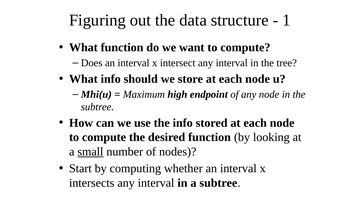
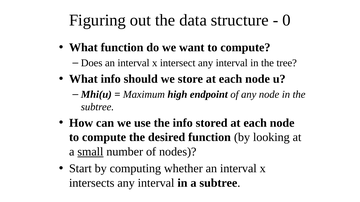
1: 1 -> 0
